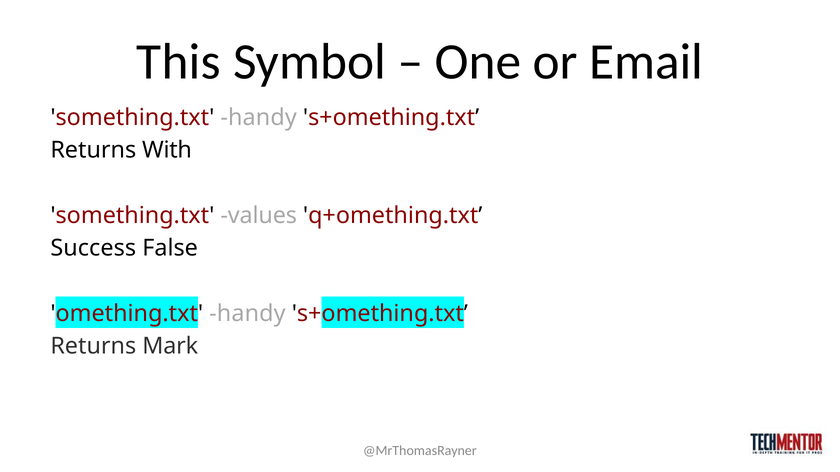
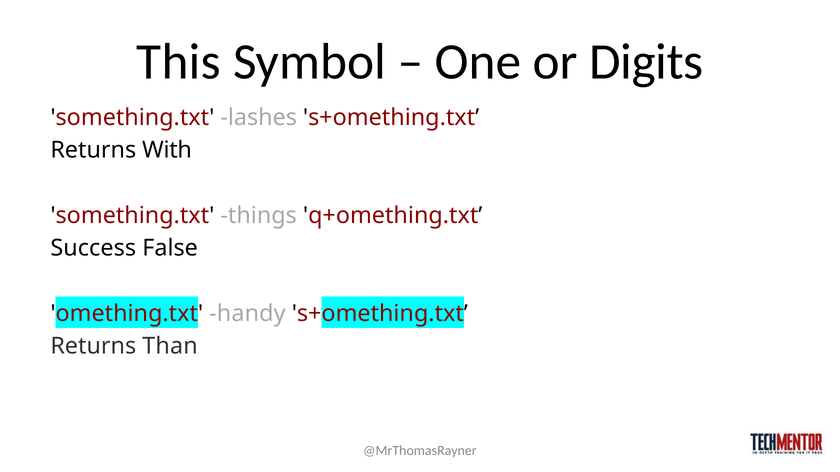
Email: Email -> Digits
something.txt handy: handy -> lashes
values: values -> things
Mark: Mark -> Than
